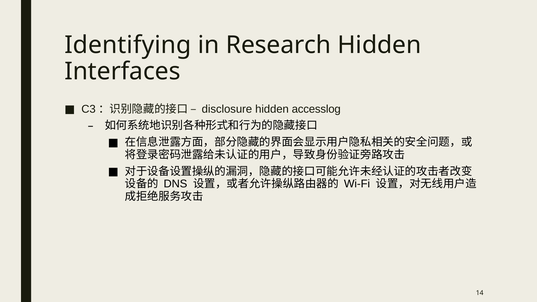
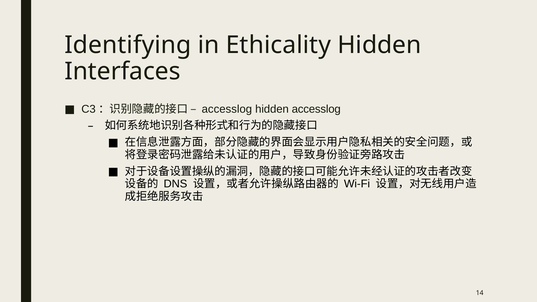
Research: Research -> Ethicality
disclosure at (227, 109): disclosure -> accesslog
